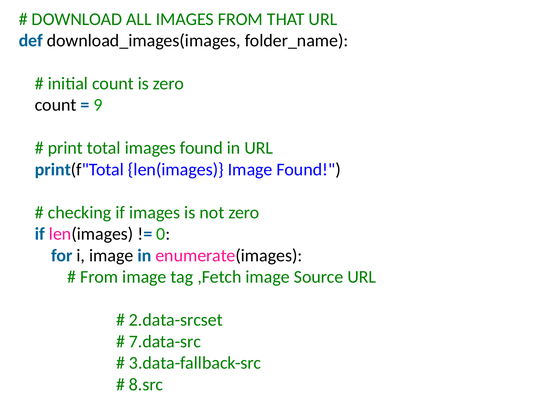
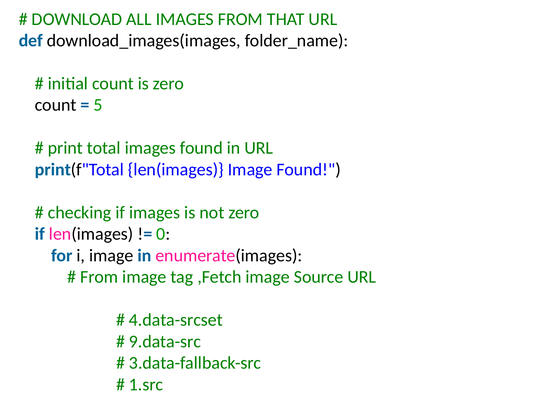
9: 9 -> 5
2.data-srcset: 2.data-srcset -> 4.data-srcset
7.data-src: 7.data-src -> 9.data-src
8.src: 8.src -> 1.src
